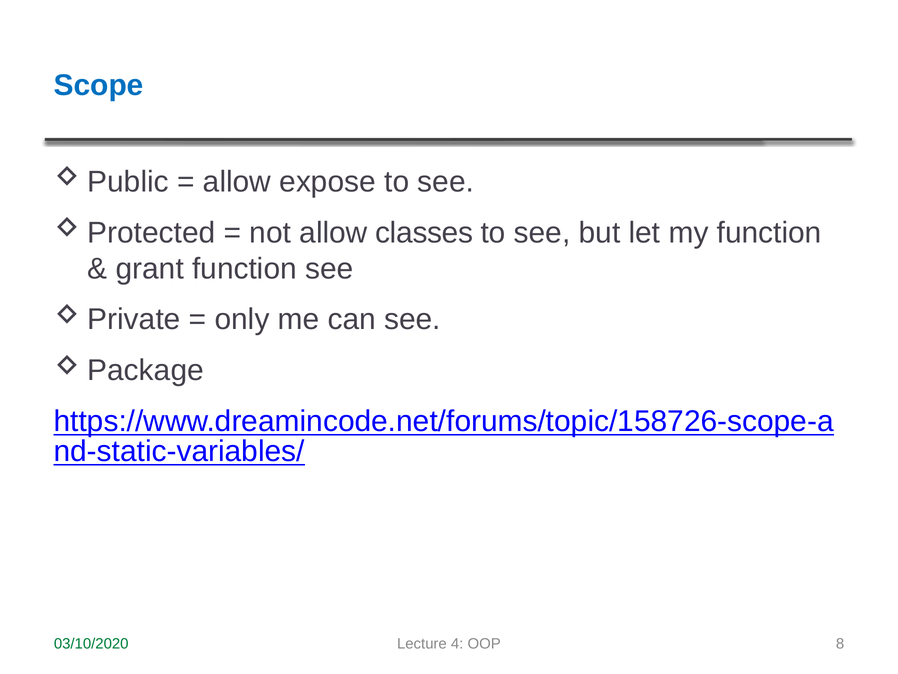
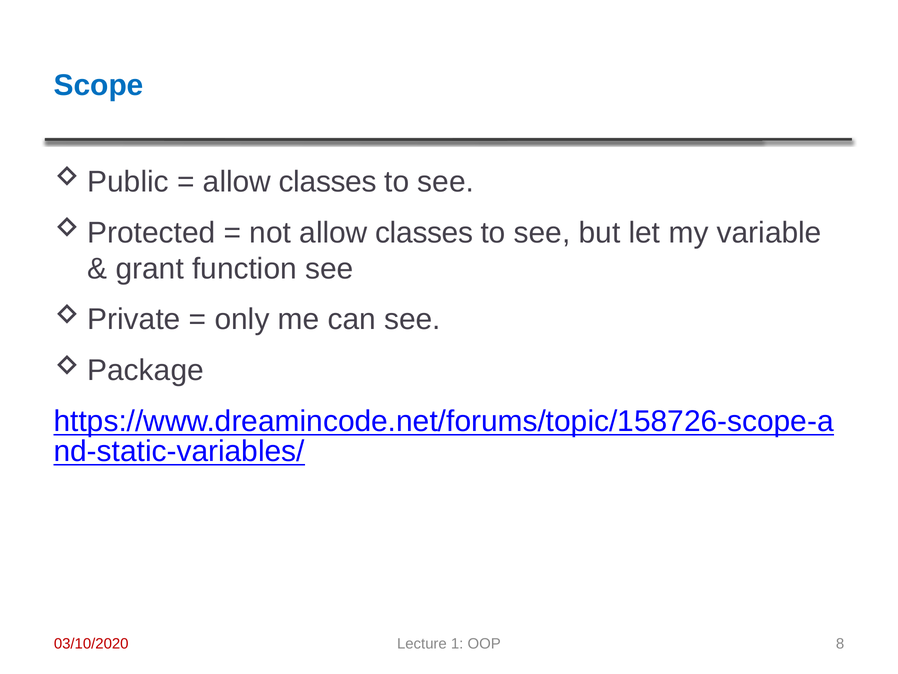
expose at (328, 182): expose -> classes
my function: function -> variable
03/10/2020 colour: green -> red
4: 4 -> 1
